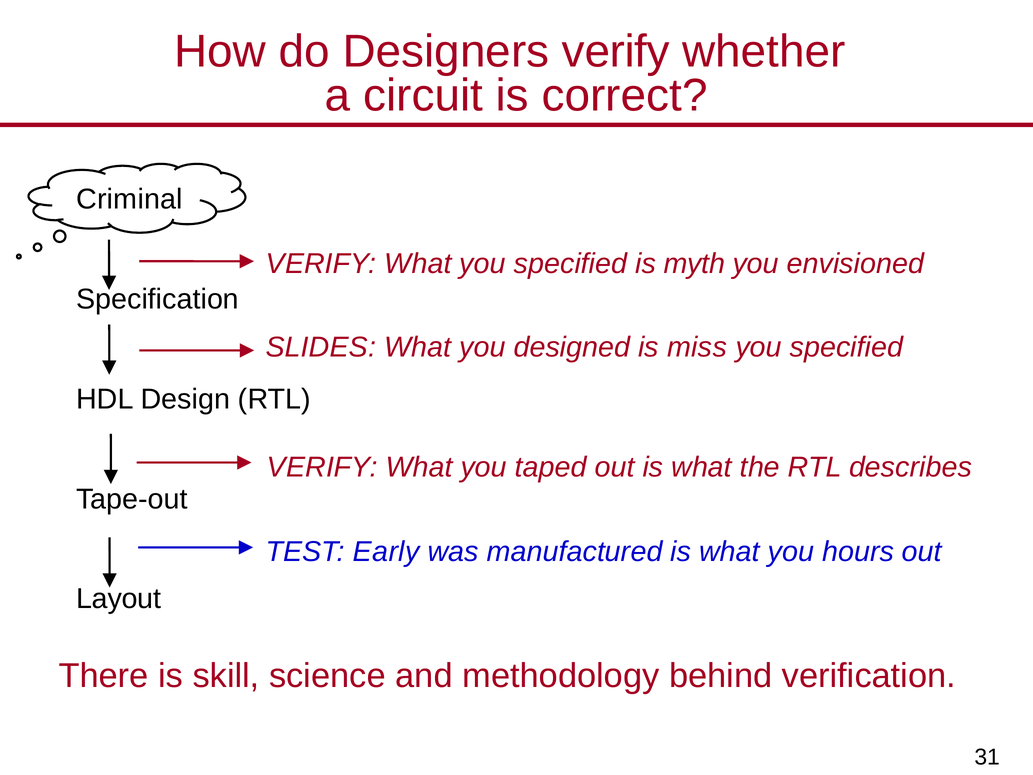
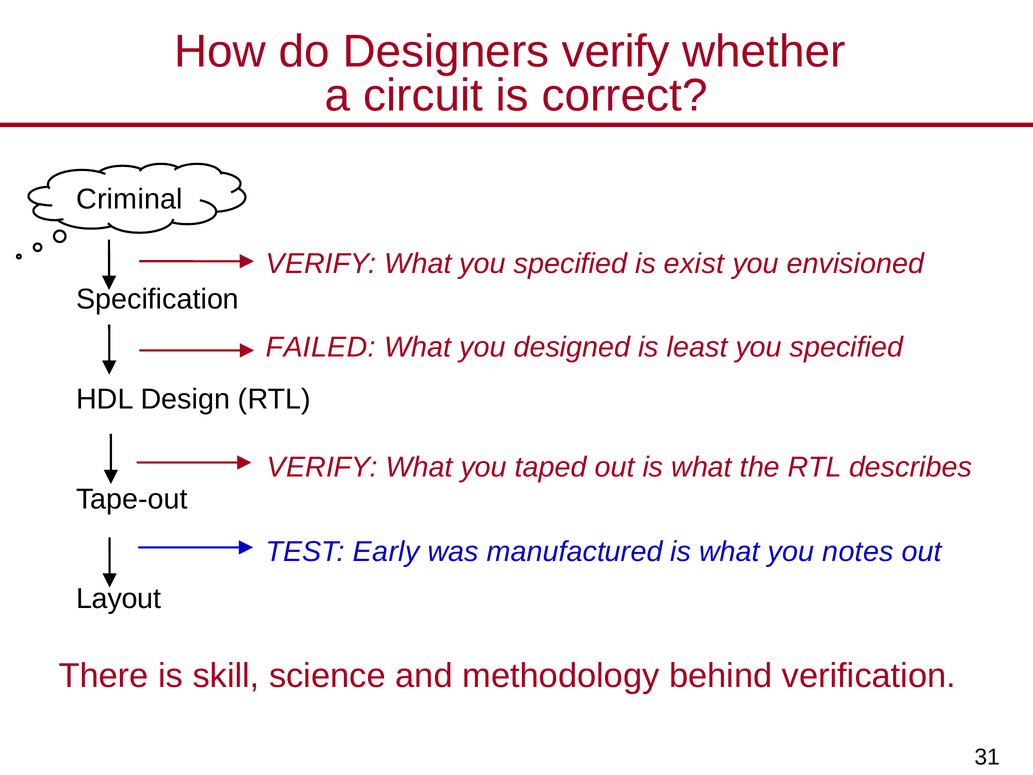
myth: myth -> exist
SLIDES: SLIDES -> FAILED
miss: miss -> least
hours: hours -> notes
